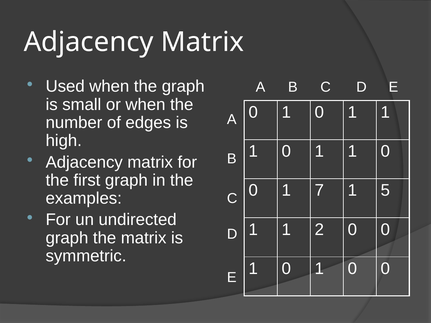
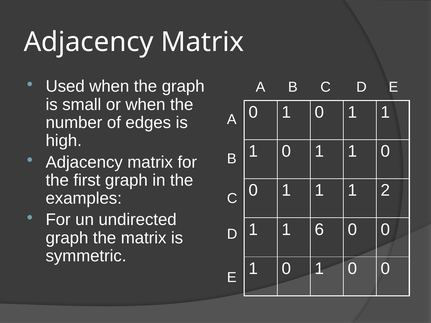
7 at (319, 191): 7 -> 1
5: 5 -> 2
2: 2 -> 6
